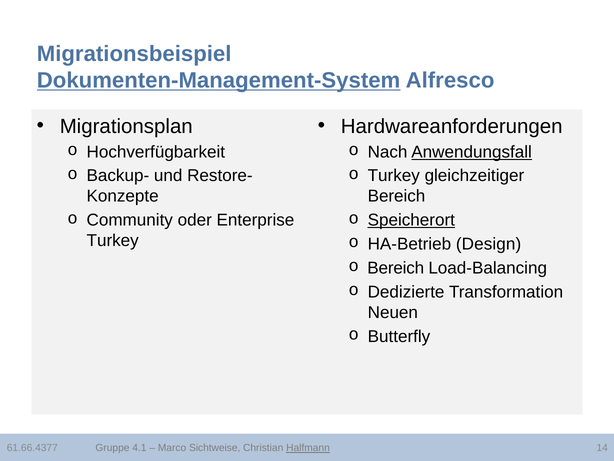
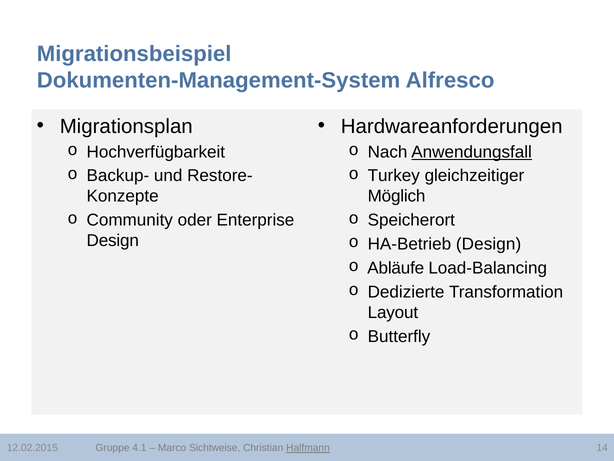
Dokumenten-Management-System underline: present -> none
Bereich at (396, 196): Bereich -> Möglich
Speicherort underline: present -> none
Turkey at (113, 241): Turkey -> Design
Bereich at (396, 268): Bereich -> Abläufe
Neuen: Neuen -> Layout
61.66.4377: 61.66.4377 -> 12.02.2015
